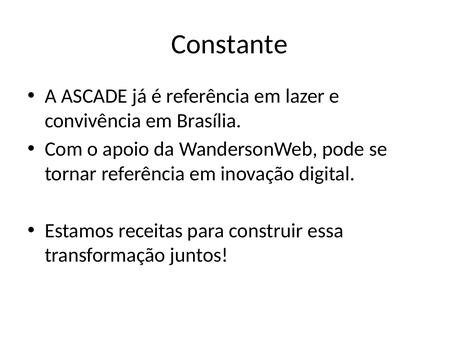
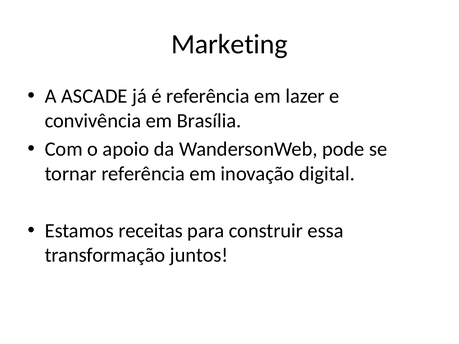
Constante: Constante -> Marketing
